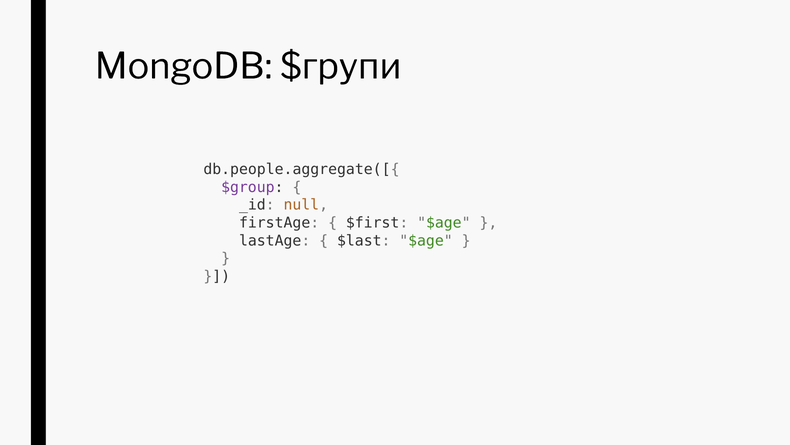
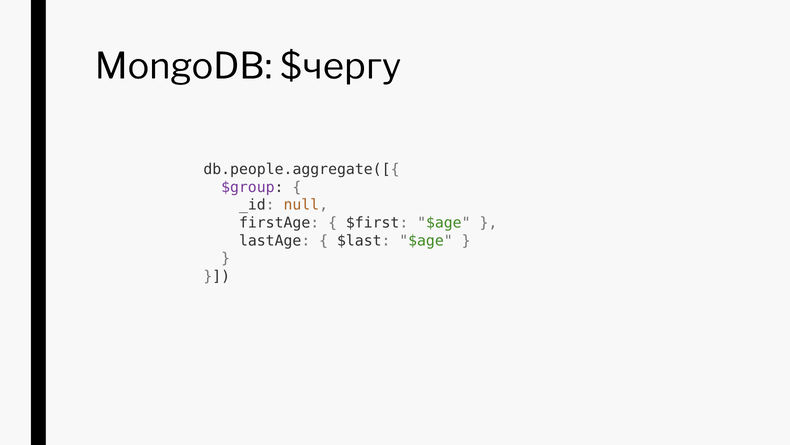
$групи: $групи -> $чергу
